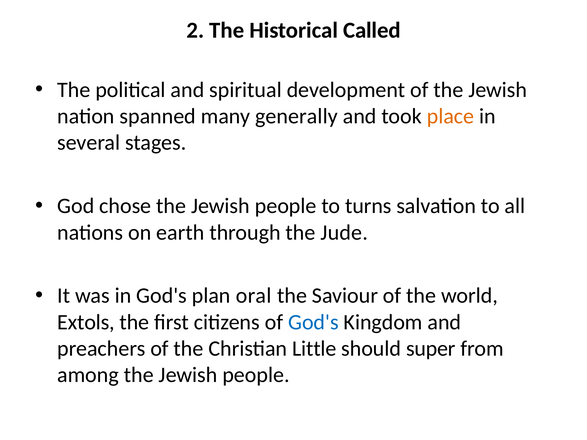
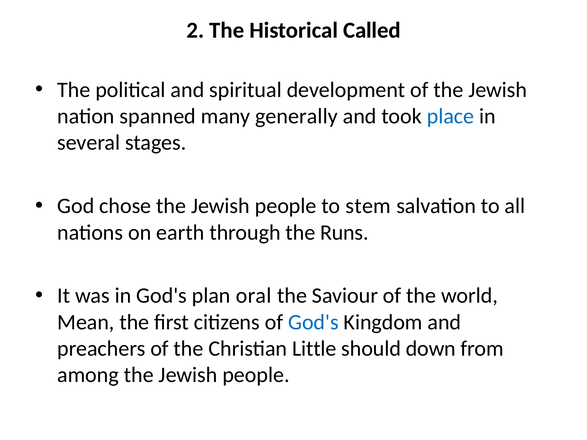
place colour: orange -> blue
turns: turns -> stem
Jude: Jude -> Runs
Extols: Extols -> Mean
super: super -> down
